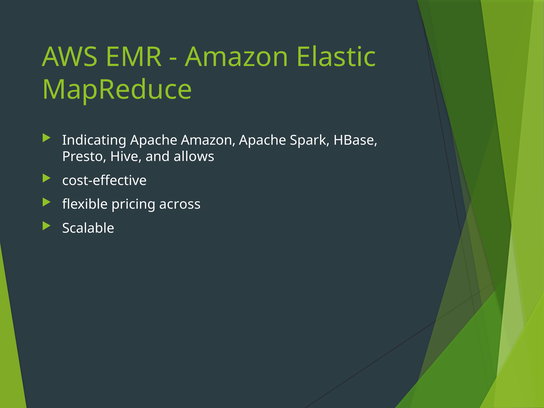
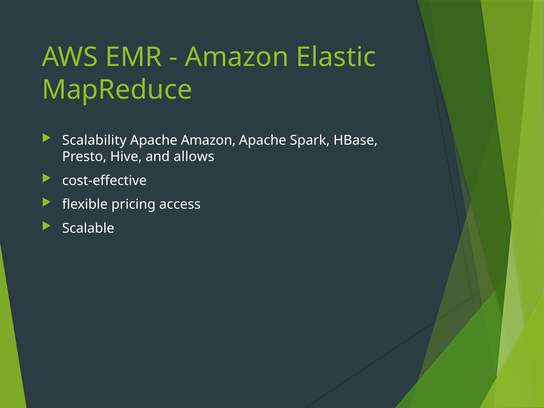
Indicating: Indicating -> Scalability
across: across -> access
